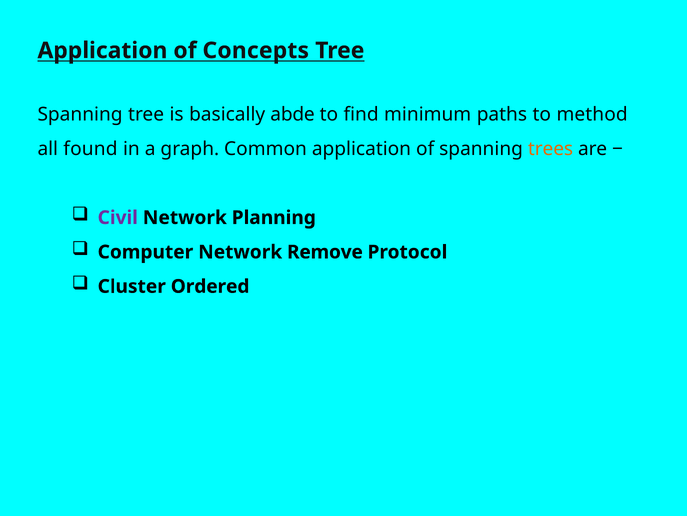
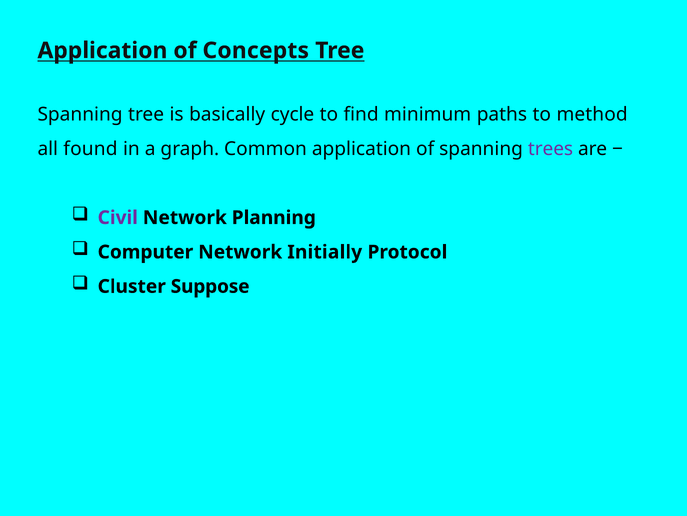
abde: abde -> cycle
trees colour: orange -> purple
Remove: Remove -> Initially
Ordered: Ordered -> Suppose
